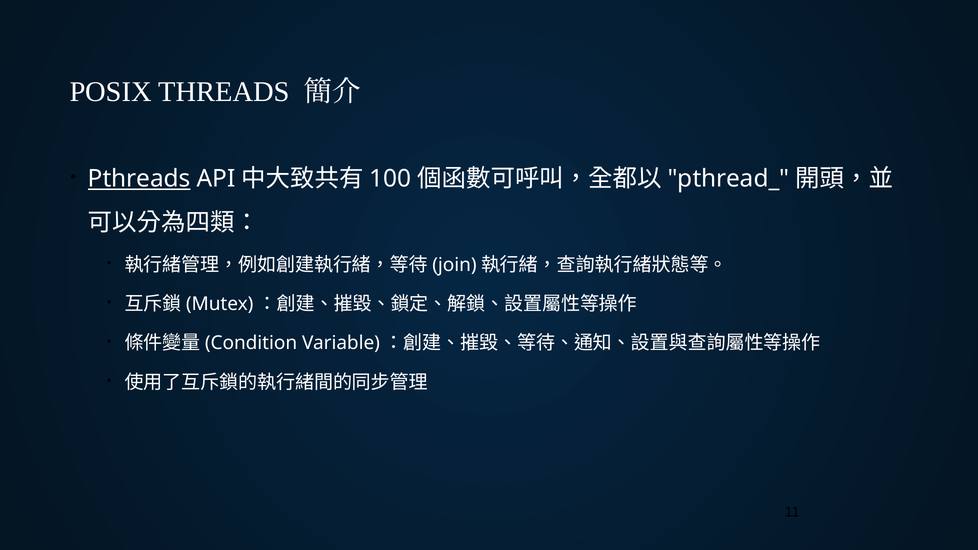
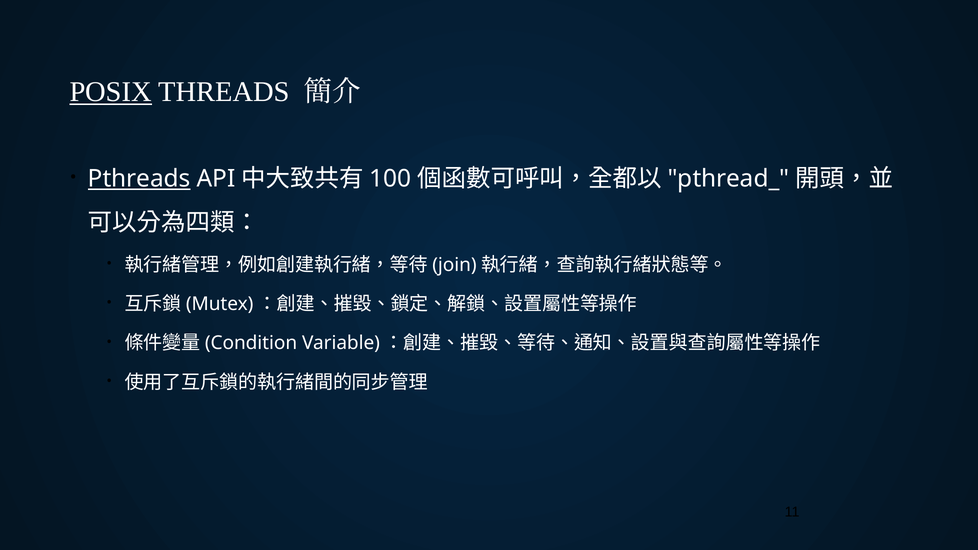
POSIX underline: none -> present
